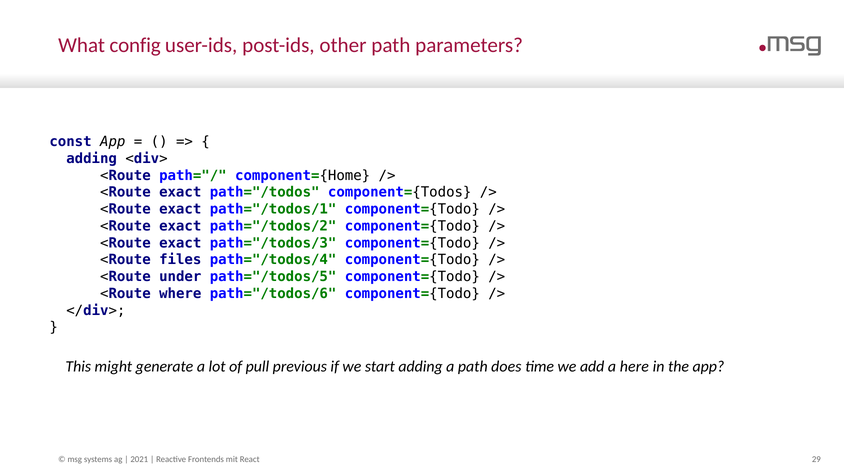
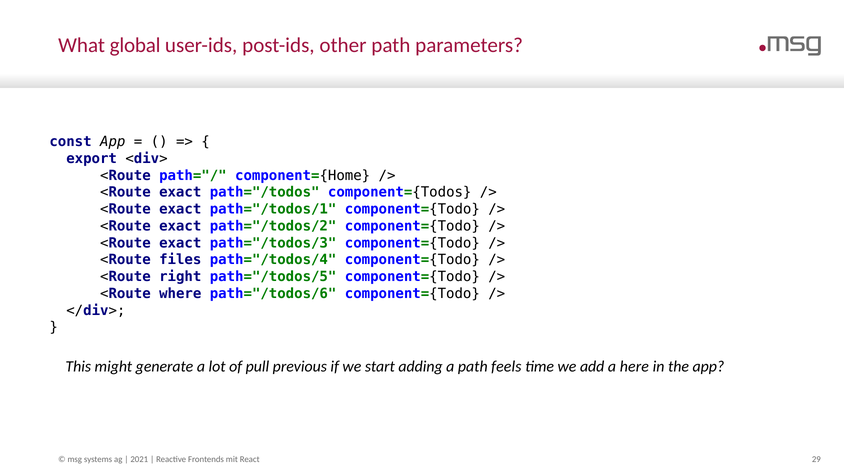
config: config -> global
adding at (92, 158): adding -> export
under: under -> right
does: does -> feels
